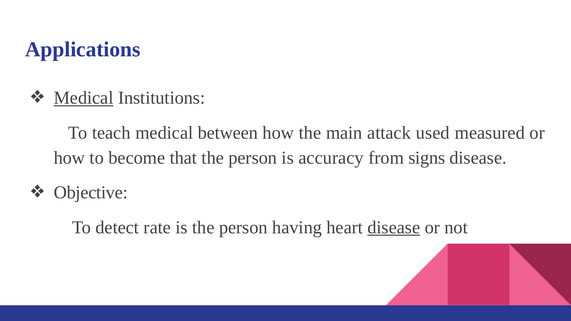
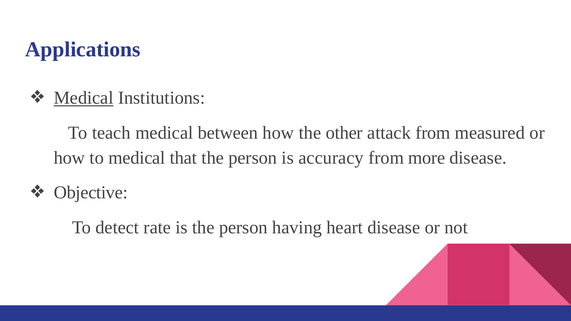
main: main -> other
attack used: used -> from
to become: become -> medical
signs: signs -> more
disease at (394, 227) underline: present -> none
